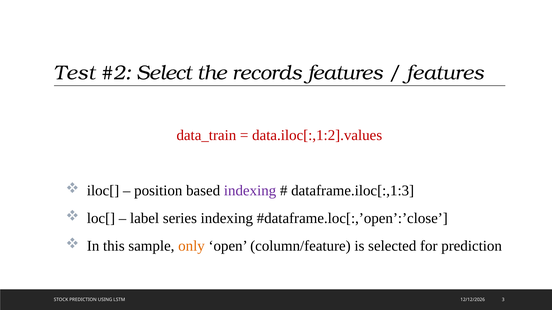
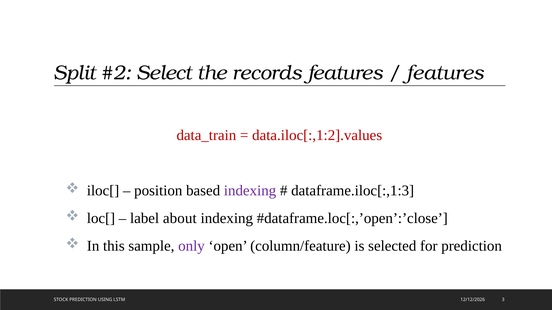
Test: Test -> Split
series: series -> about
only colour: orange -> purple
